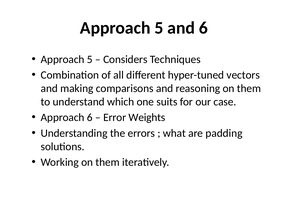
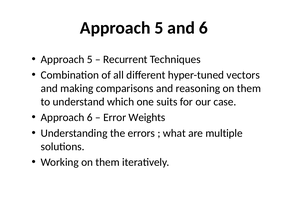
Considers: Considers -> Recurrent
padding: padding -> multiple
